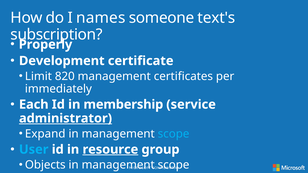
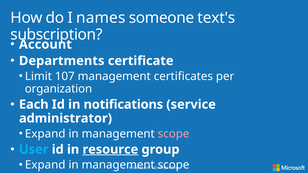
Properly: Properly -> Account
Development: Development -> Departments
820: 820 -> 107
immediately: immediately -> organization
membership: membership -> notifications
administrator underline: present -> none
scope at (174, 134) colour: light blue -> pink
Objects at (45, 165): Objects -> Expand
